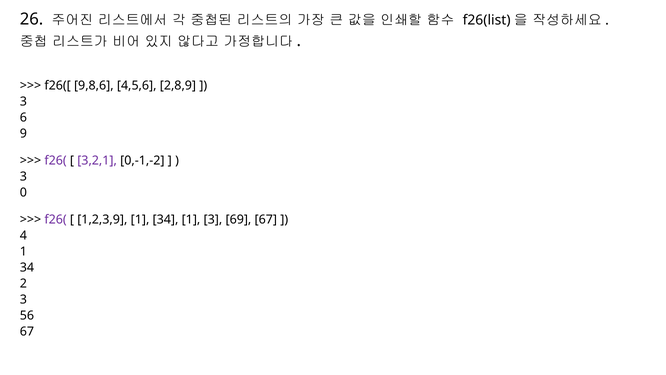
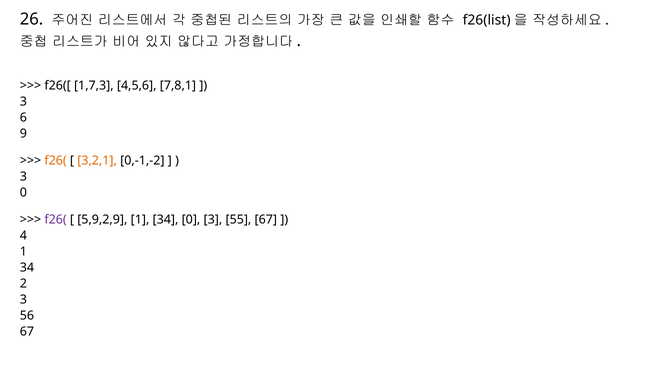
9,8,6: 9,8,6 -> 1,7,3
2,8,9: 2,8,9 -> 7,8,1
f26( at (56, 160) colour: purple -> orange
3,2,1 colour: purple -> orange
1,2,3,9: 1,2,3,9 -> 5,9,2,9
34 1: 1 -> 0
69: 69 -> 55
